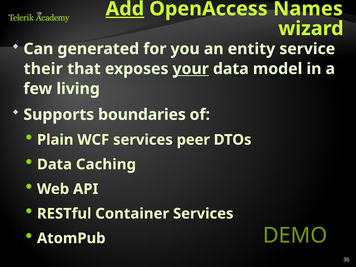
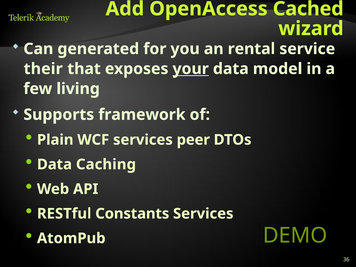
Add underline: present -> none
Names: Names -> Cached
entity: entity -> rental
boundaries: boundaries -> framework
Container: Container -> Constants
